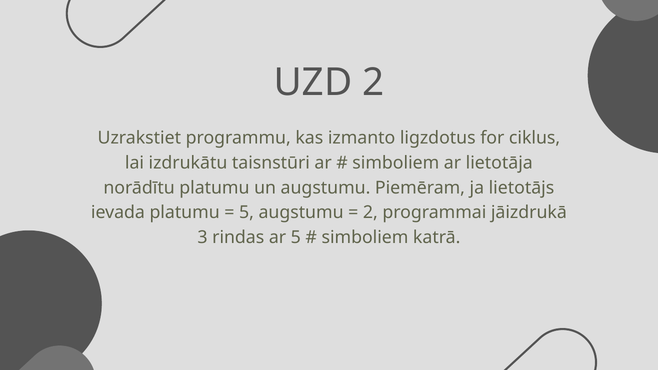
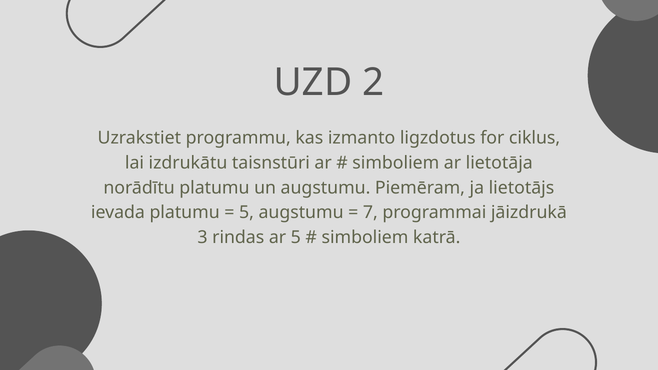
2 at (370, 213): 2 -> 7
